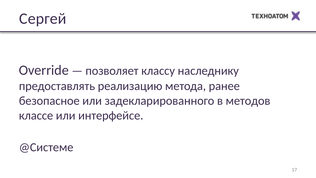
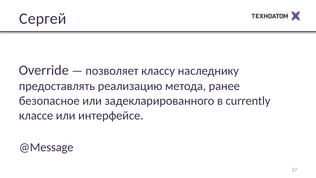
методов: методов -> currently
@Системе: @Системе -> @Message
